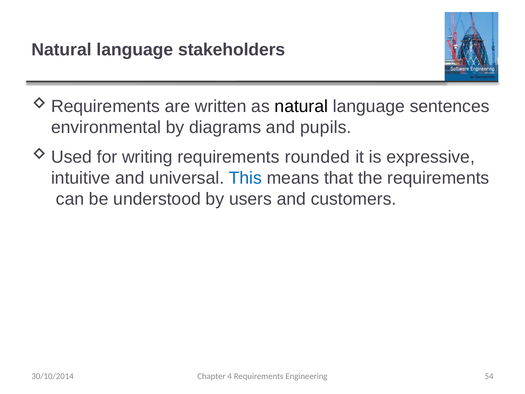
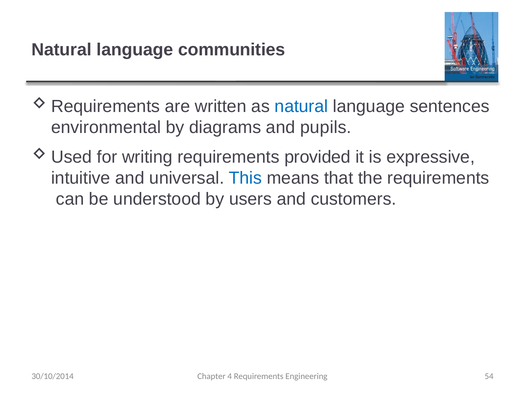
stakeholders: stakeholders -> communities
natural at (301, 106) colour: black -> blue
rounded: rounded -> provided
